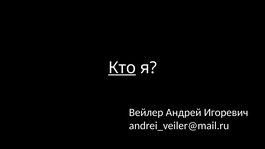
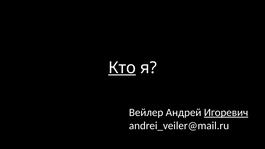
Игоревич underline: none -> present
